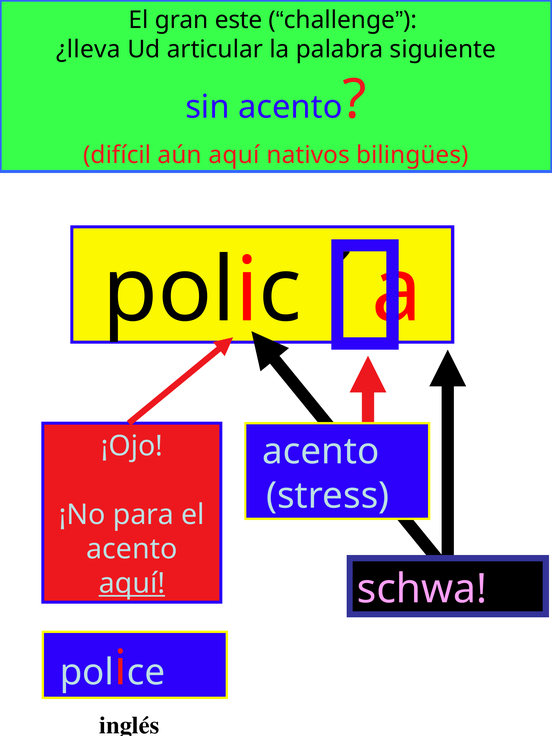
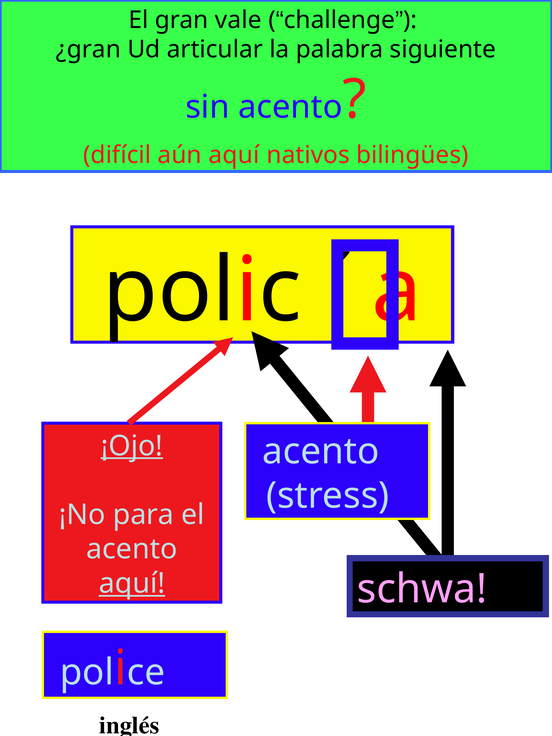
este: este -> vale
¿lleva: ¿lleva -> ¿gran
¡Ojo underline: none -> present
